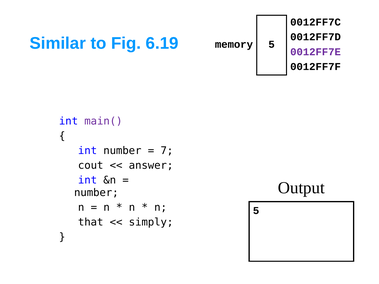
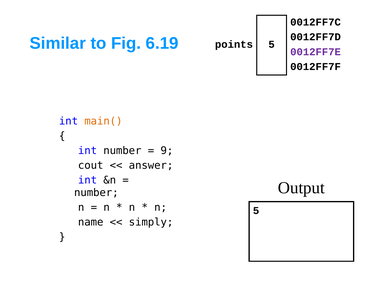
memory: memory -> points
main( colour: purple -> orange
7: 7 -> 9
that: that -> name
